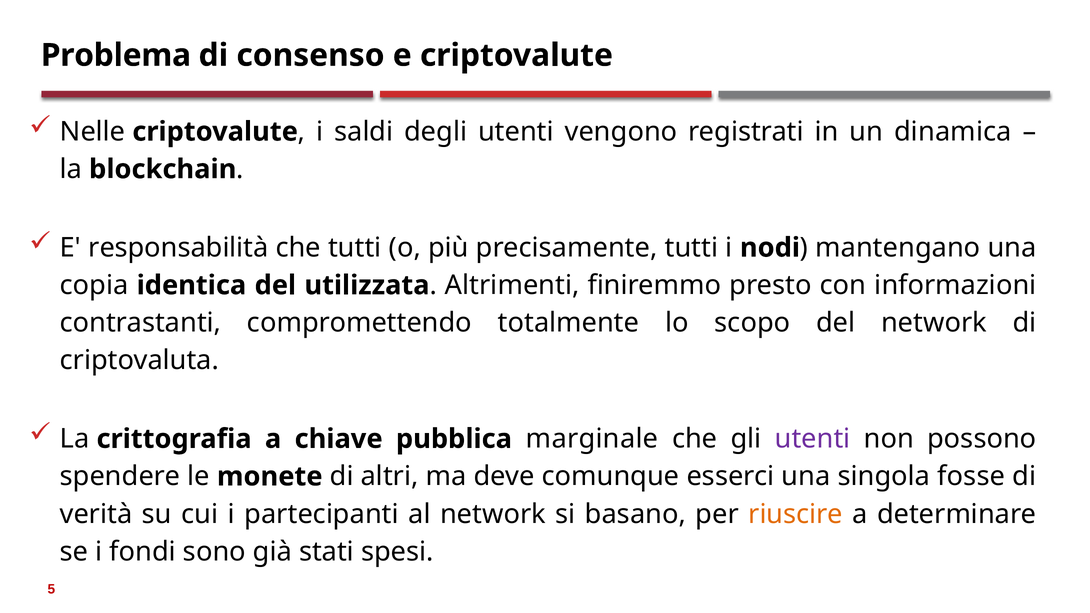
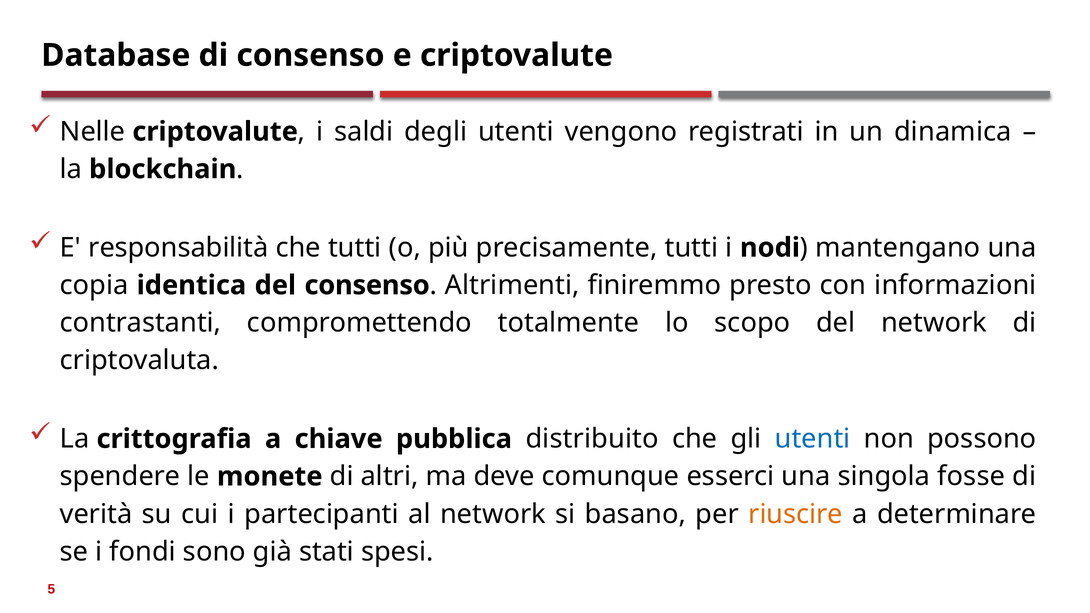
Problema: Problema -> Database
del utilizzata: utilizzata -> consenso
marginale: marginale -> distribuito
utenti at (813, 439) colour: purple -> blue
